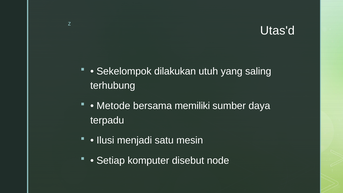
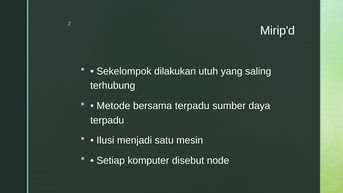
Utas'd: Utas'd -> Mirip'd
bersama memiliki: memiliki -> terpadu
